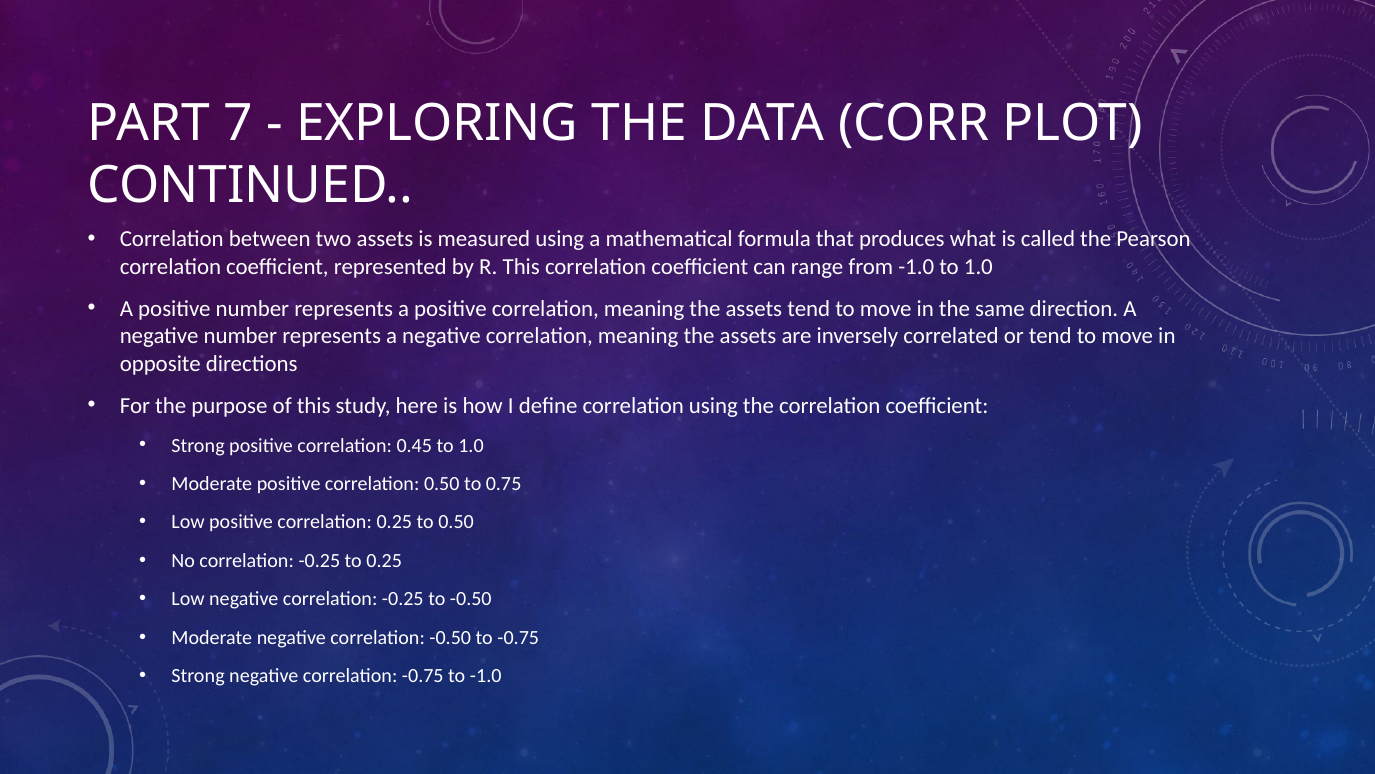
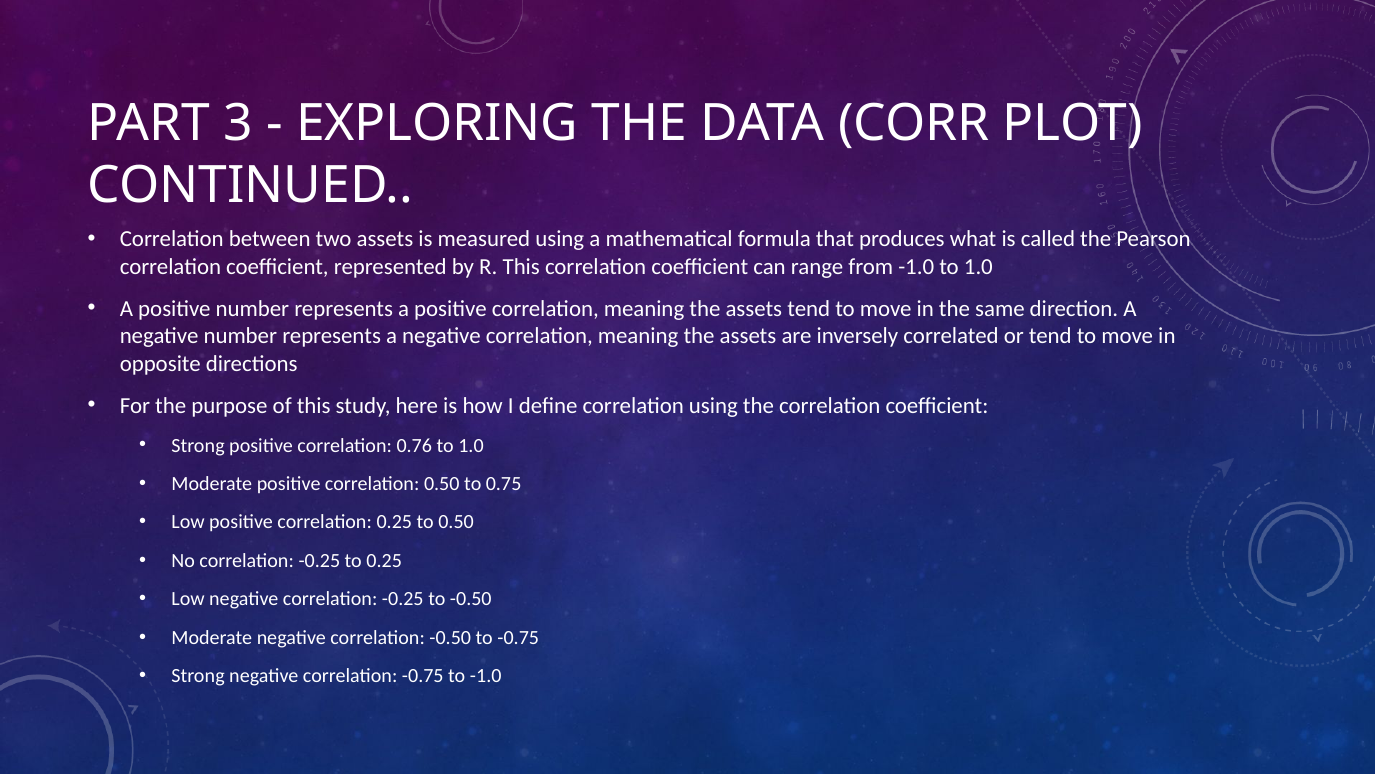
7: 7 -> 3
0.45: 0.45 -> 0.76
